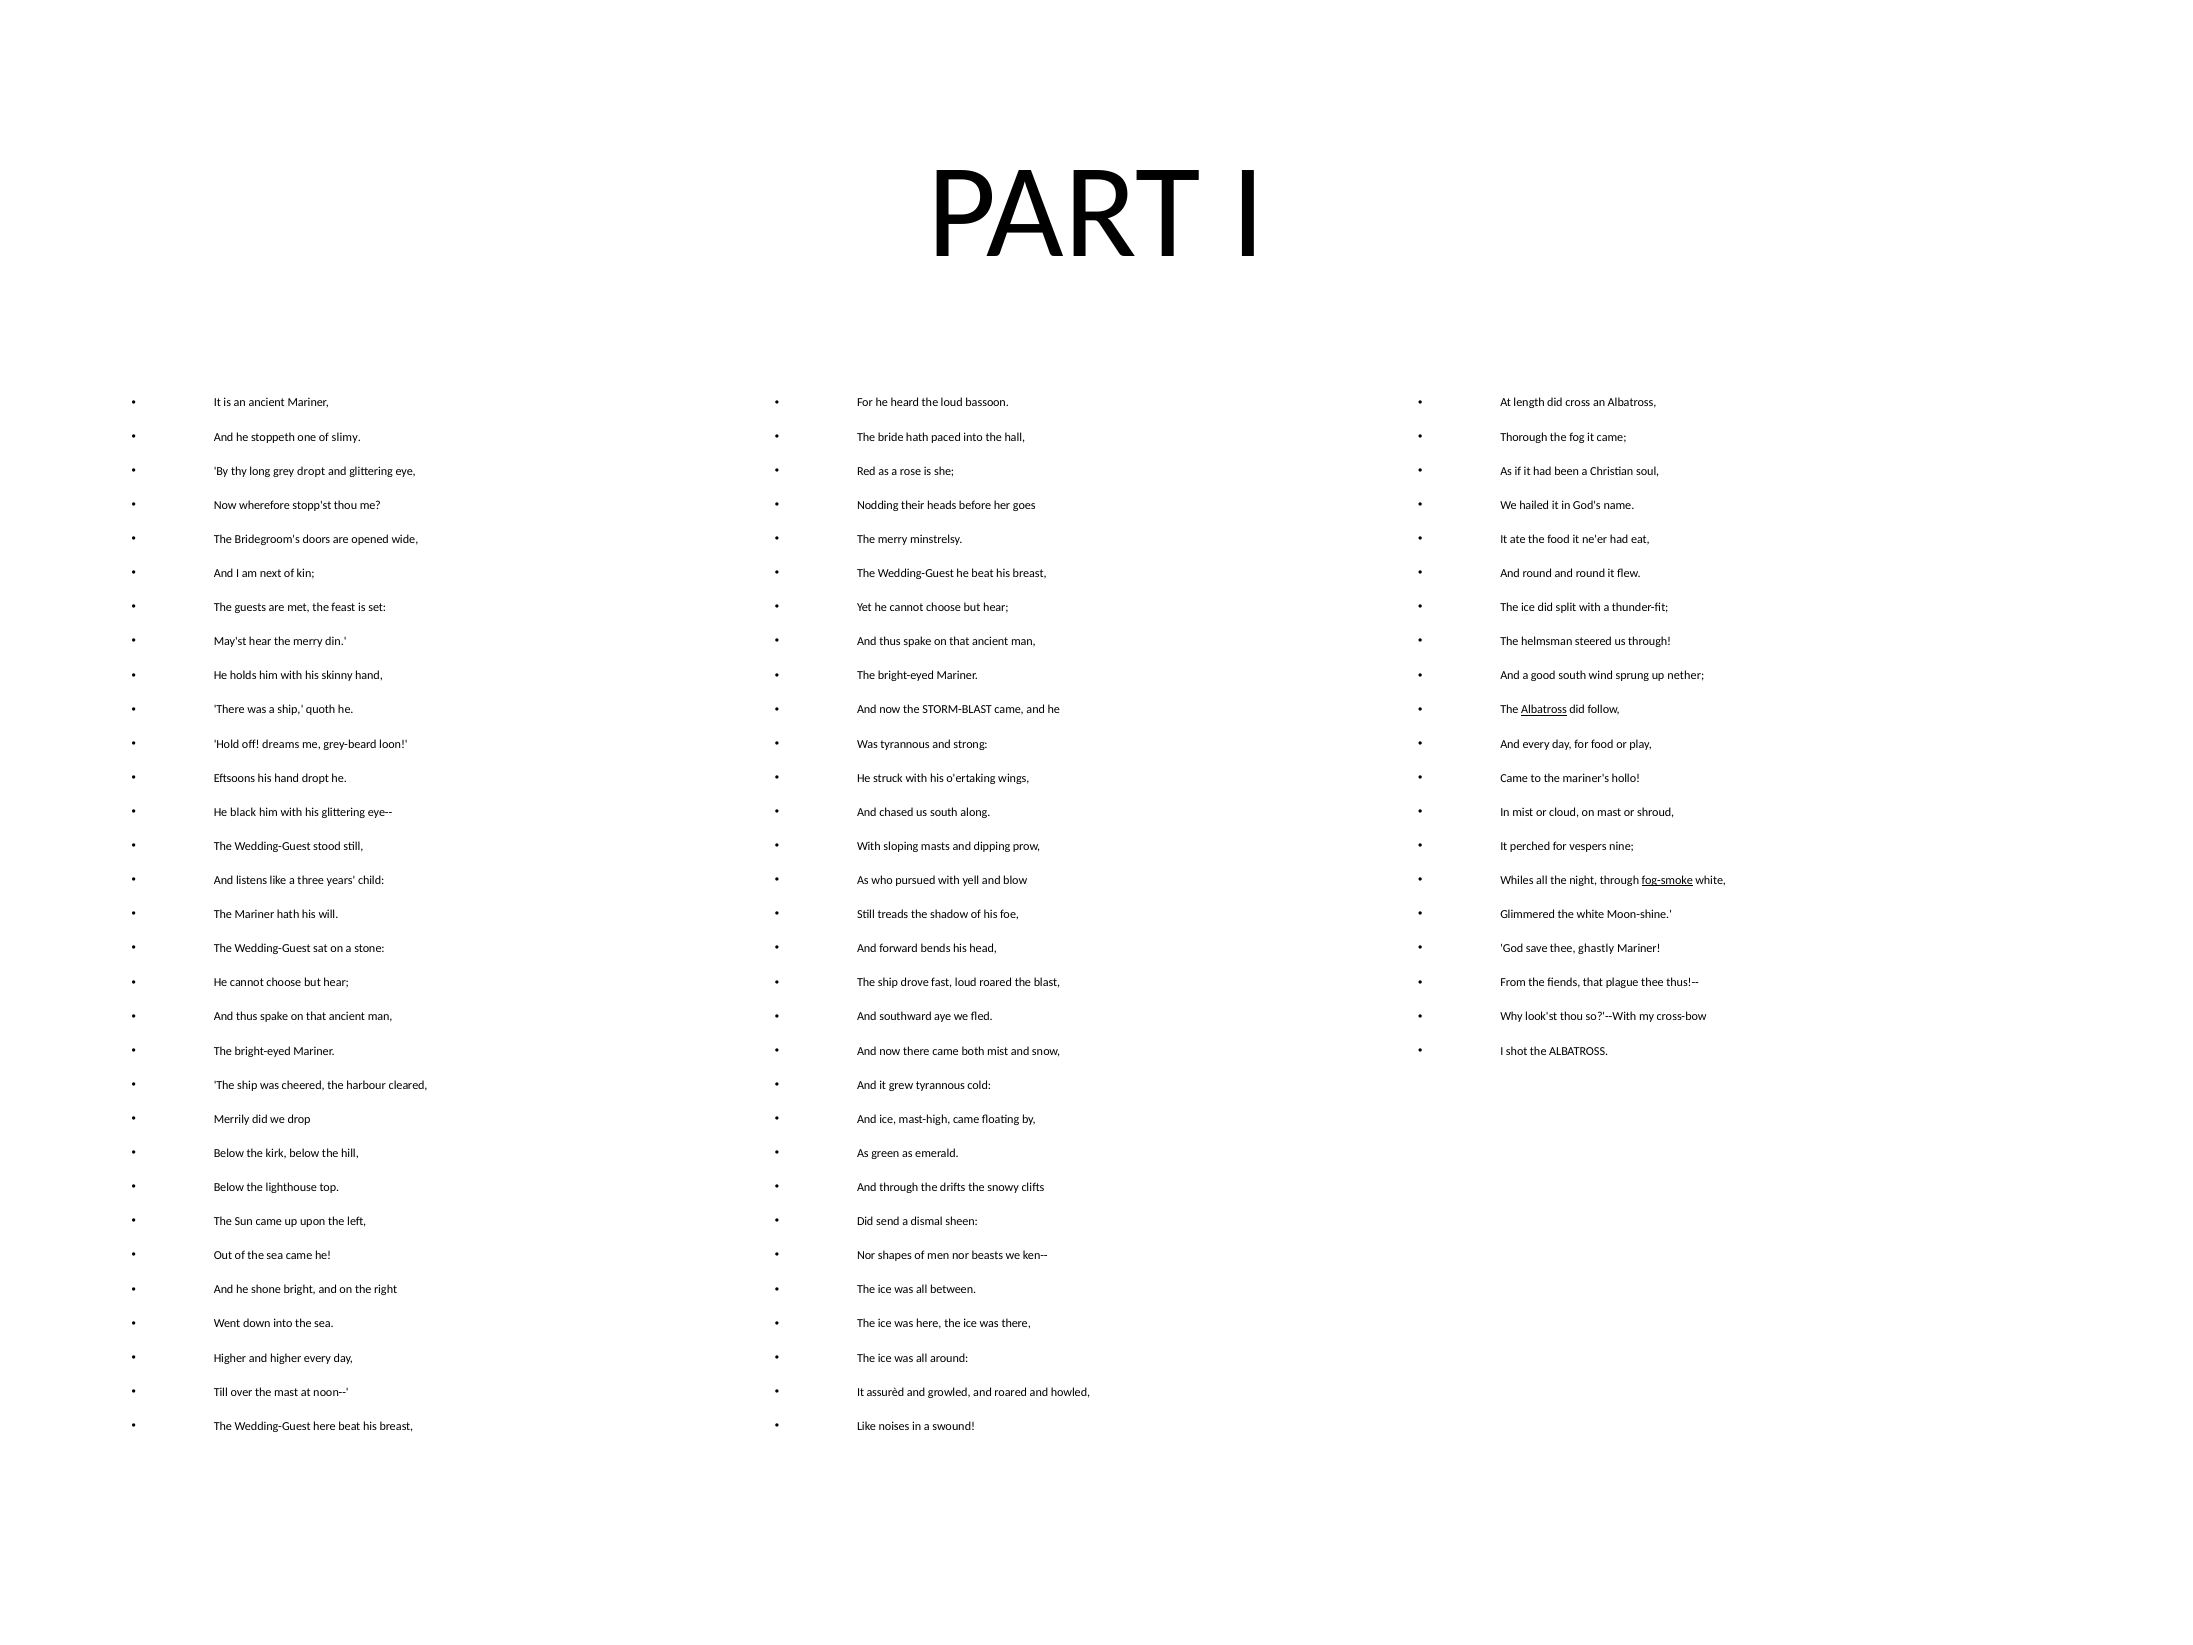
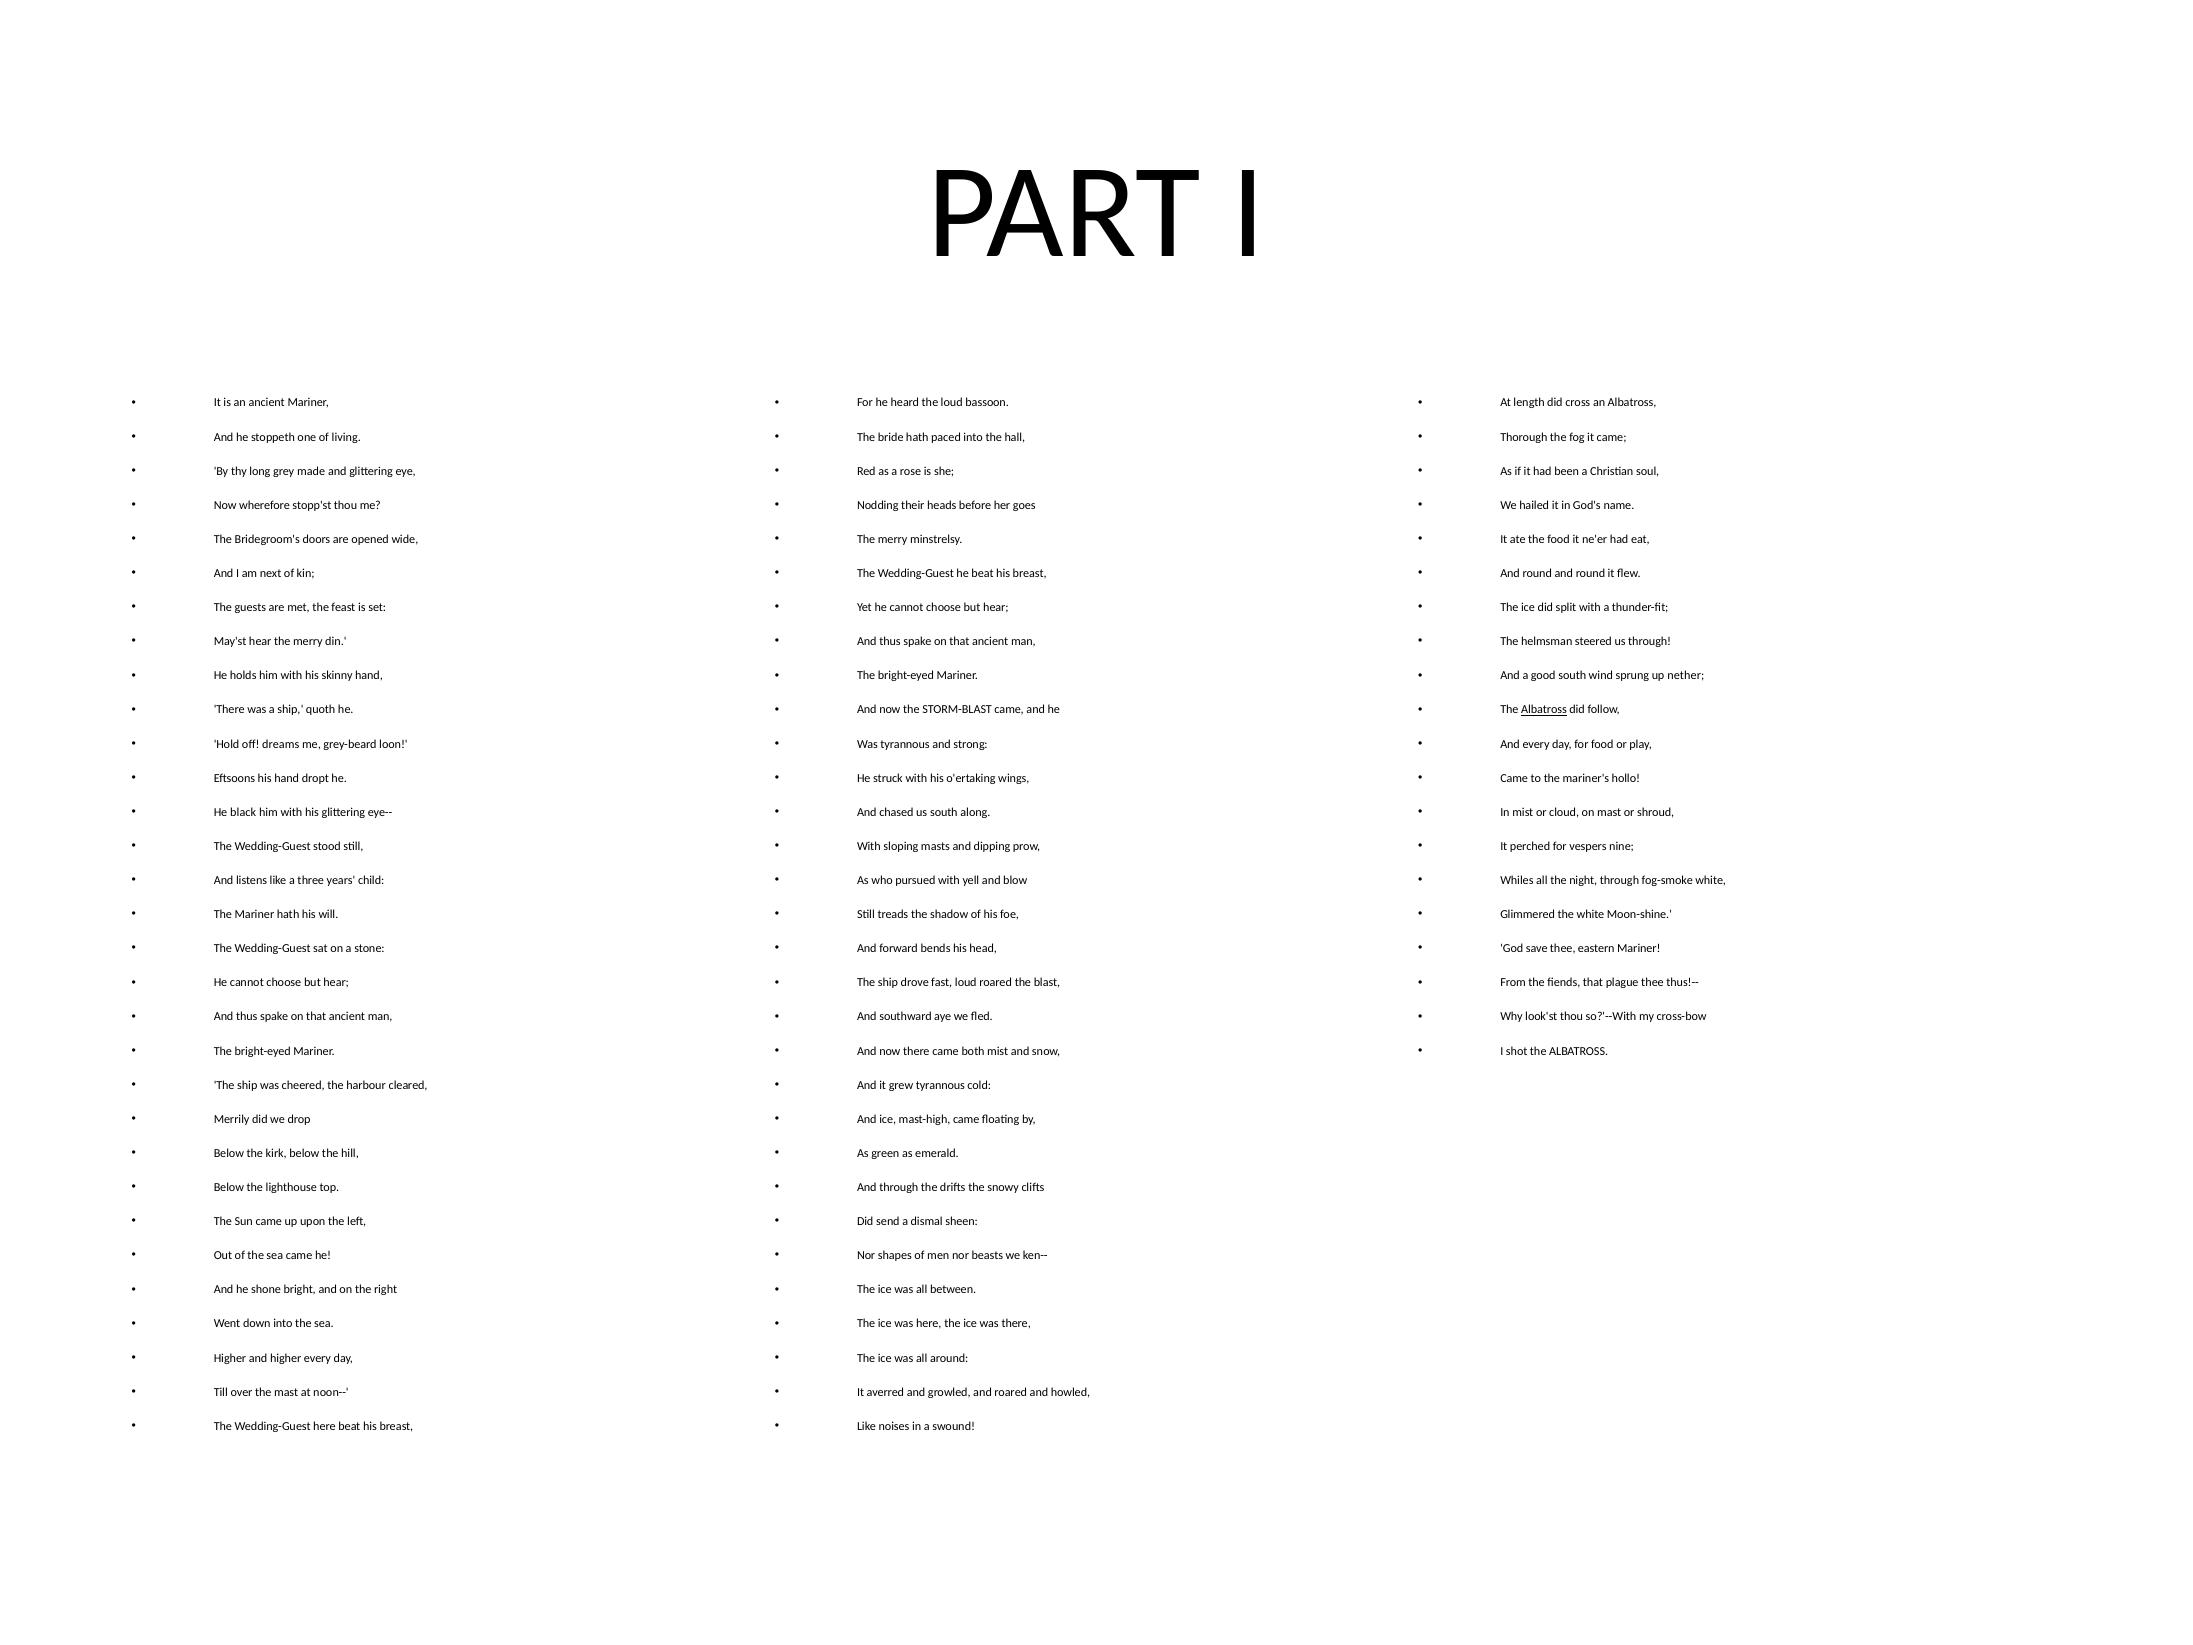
slimy: slimy -> living
grey dropt: dropt -> made
fog-smoke underline: present -> none
ghastly: ghastly -> eastern
assurèd: assurèd -> averred
